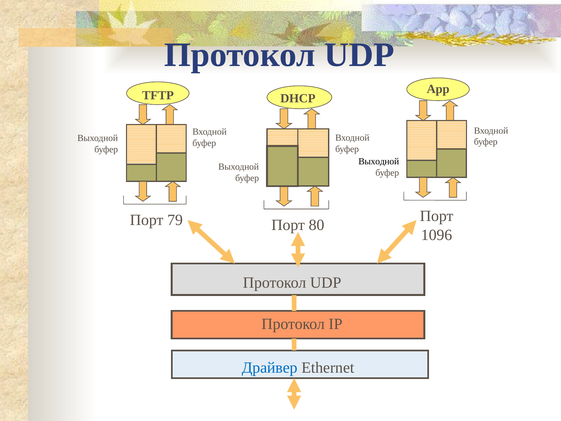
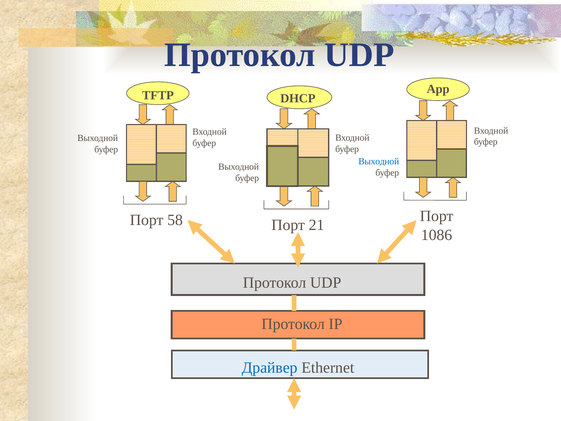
Выходной at (379, 161) colour: black -> blue
79: 79 -> 58
80: 80 -> 21
1096: 1096 -> 1086
